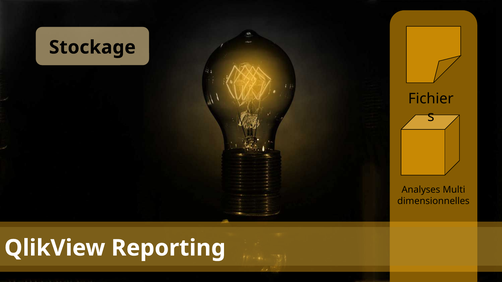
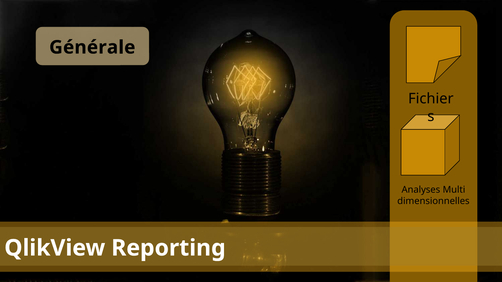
Stockage: Stockage -> Générale
